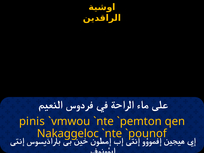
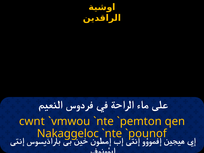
pinis: pinis -> cwnt
